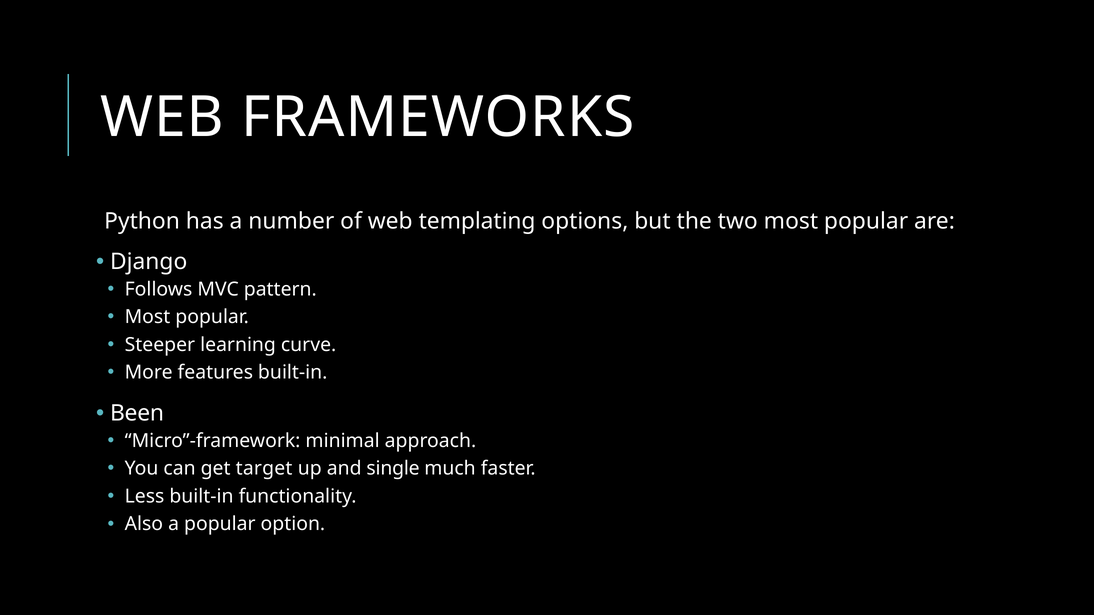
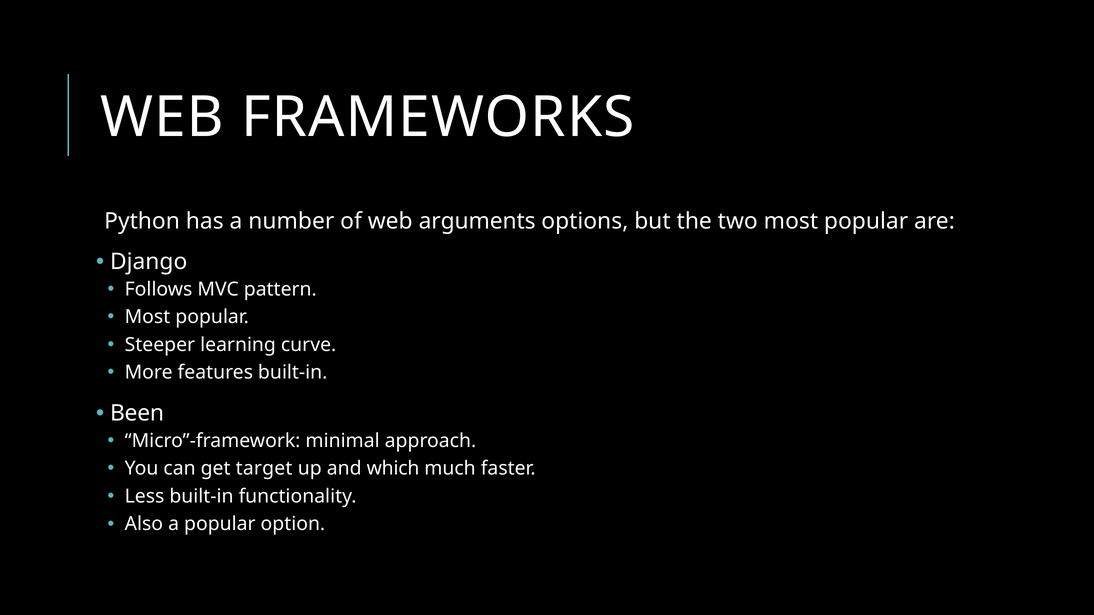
templating: templating -> arguments
single: single -> which
